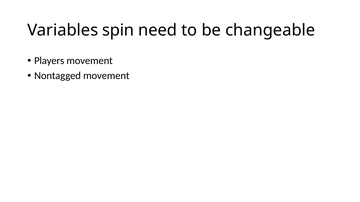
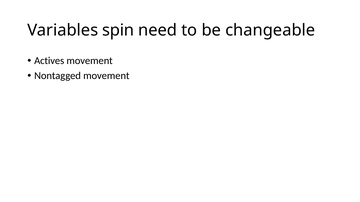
Players: Players -> Actives
